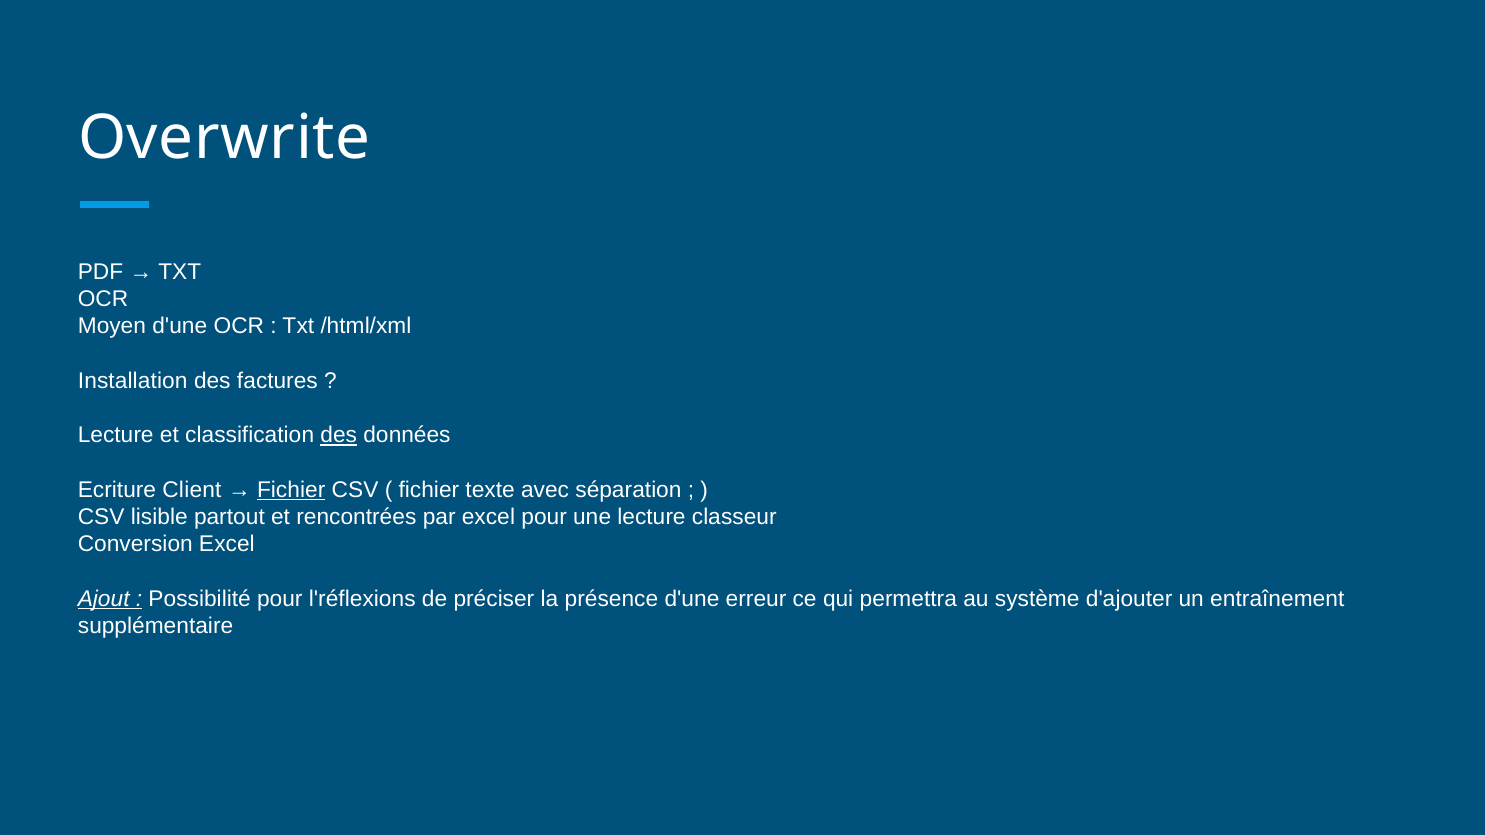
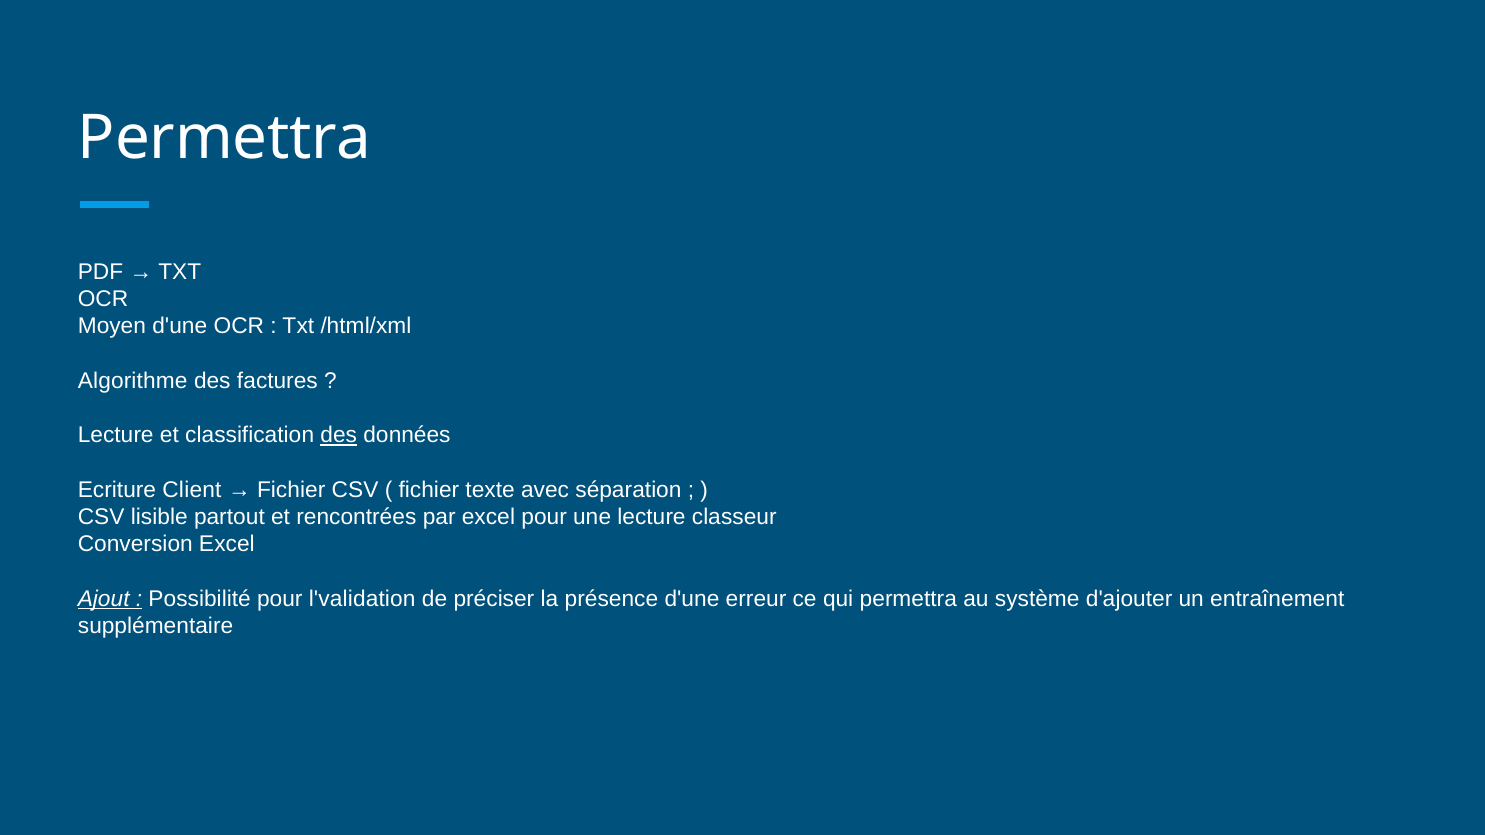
Overwrite at (224, 138): Overwrite -> Permettra
Installation: Installation -> Algorithme
Fichier at (291, 490) underline: present -> none
l'réflexions: l'réflexions -> l'validation
